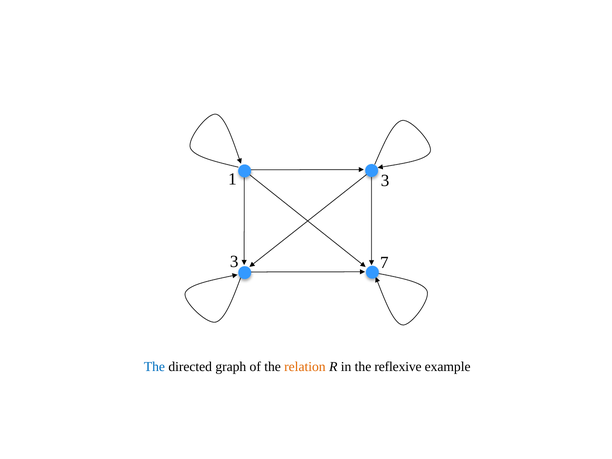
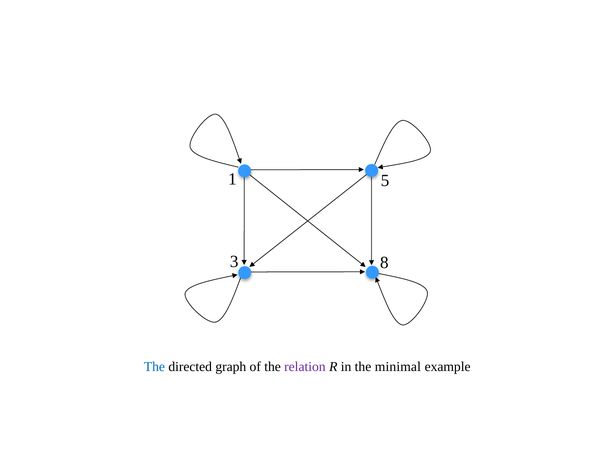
3 at (385, 181): 3 -> 5
7: 7 -> 8
relation colour: orange -> purple
reflexive: reflexive -> minimal
